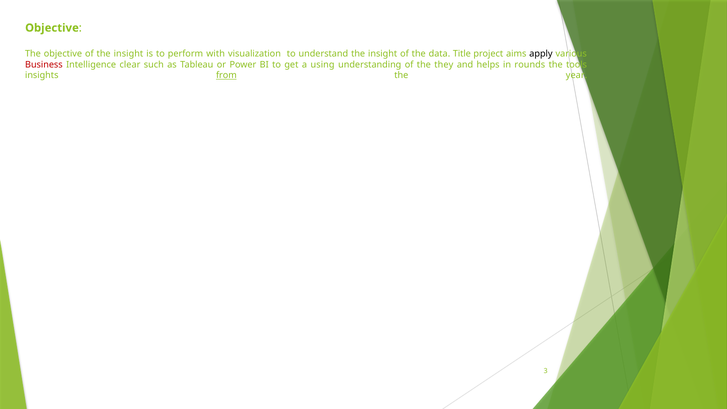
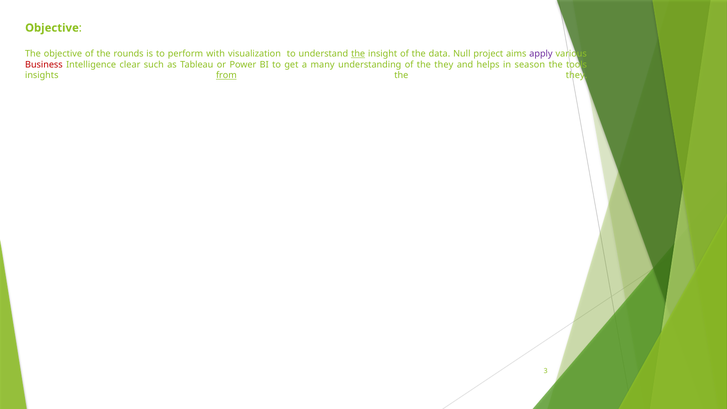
of the insight: insight -> rounds
the at (358, 54) underline: none -> present
Title: Title -> Null
apply colour: black -> purple
using: using -> many
rounds: rounds -> season
year at (576, 75): year -> they
